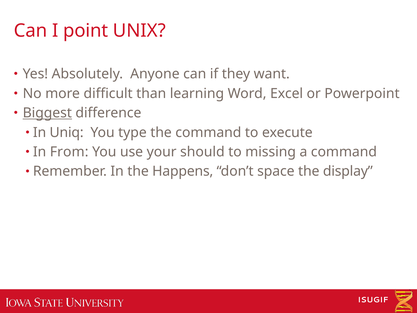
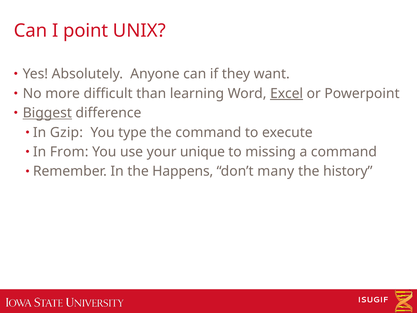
Excel underline: none -> present
Uniq: Uniq -> Gzip
should: should -> unique
space: space -> many
display: display -> history
